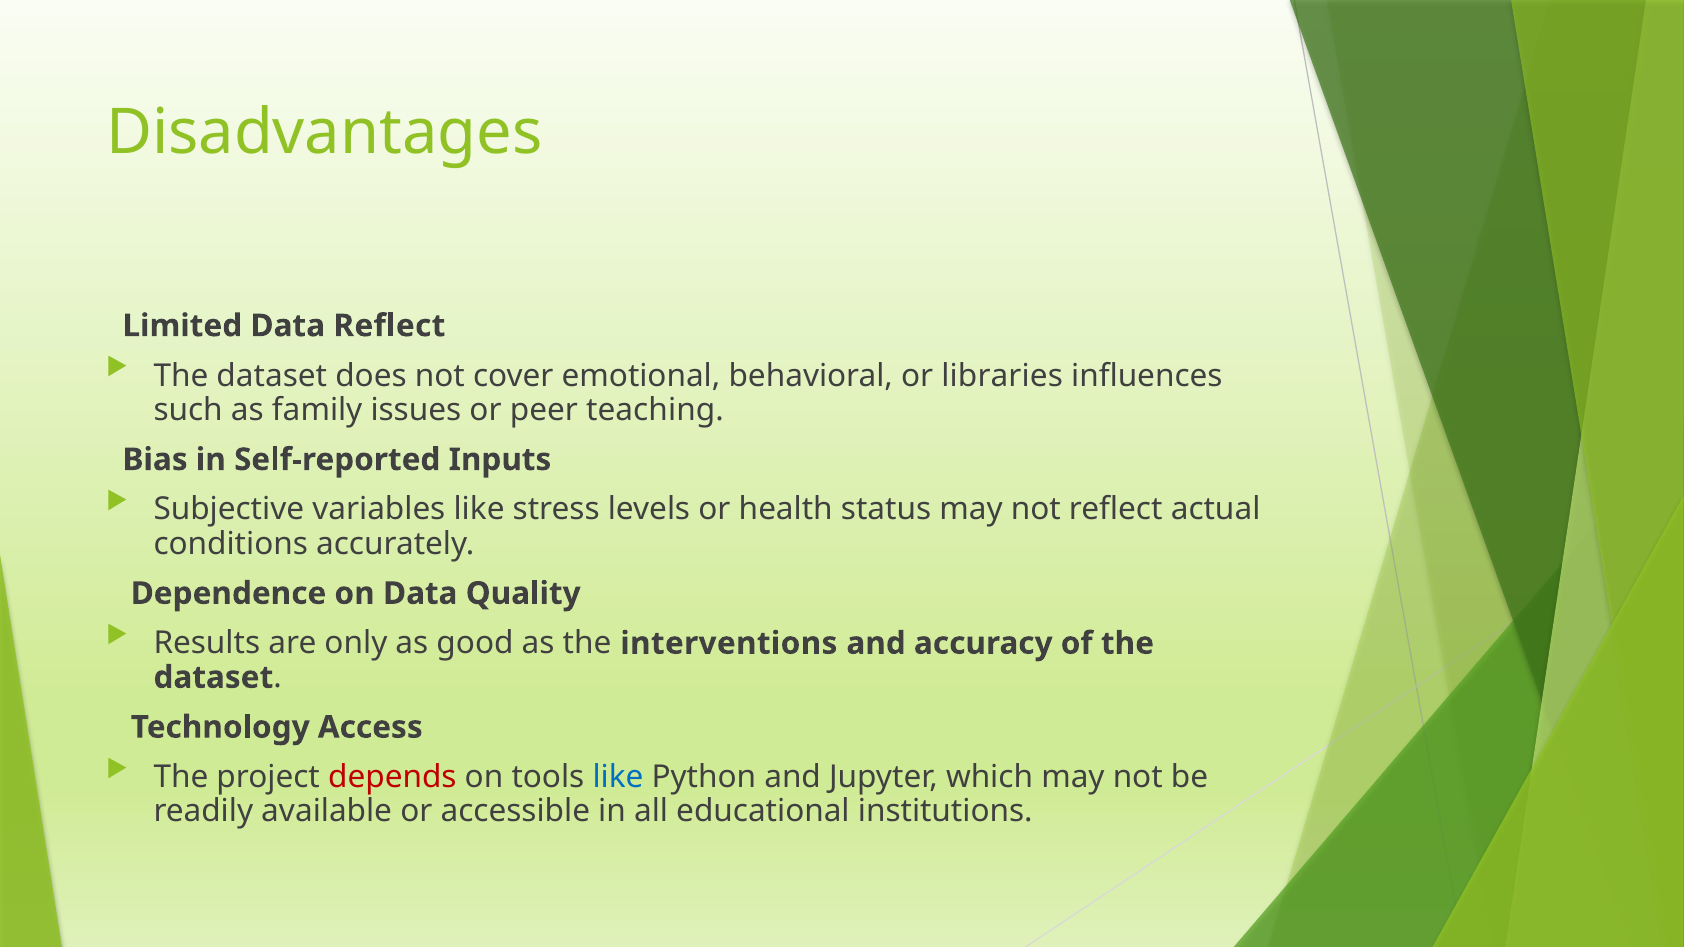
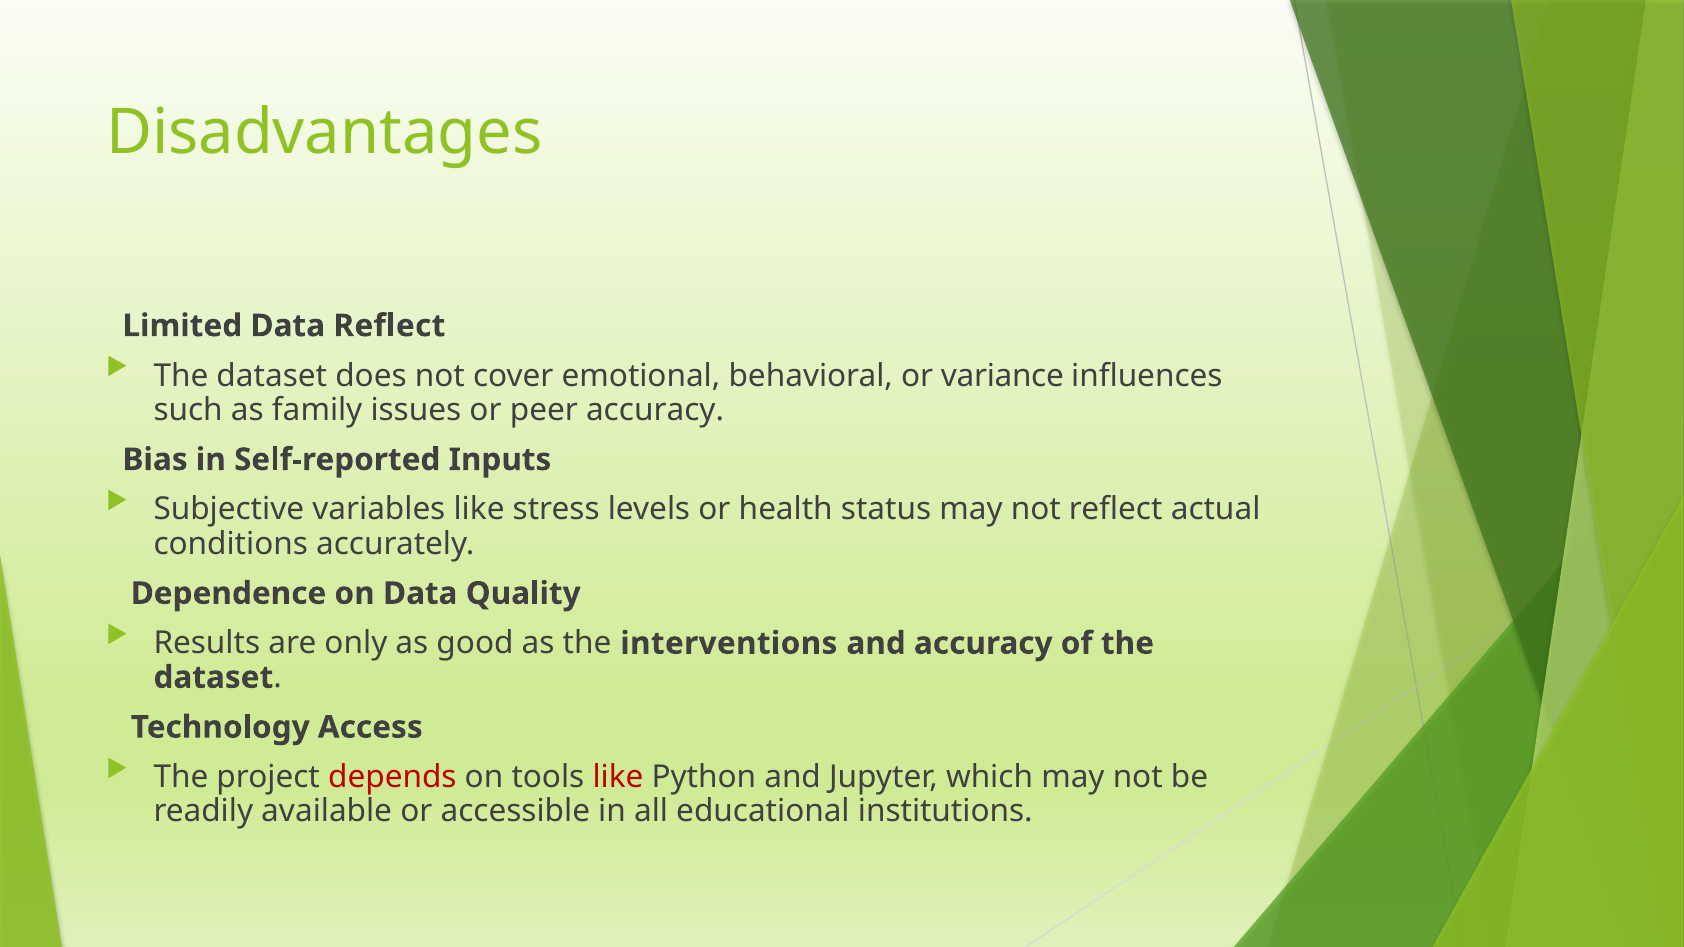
libraries: libraries -> variance
peer teaching: teaching -> accuracy
like at (618, 777) colour: blue -> red
